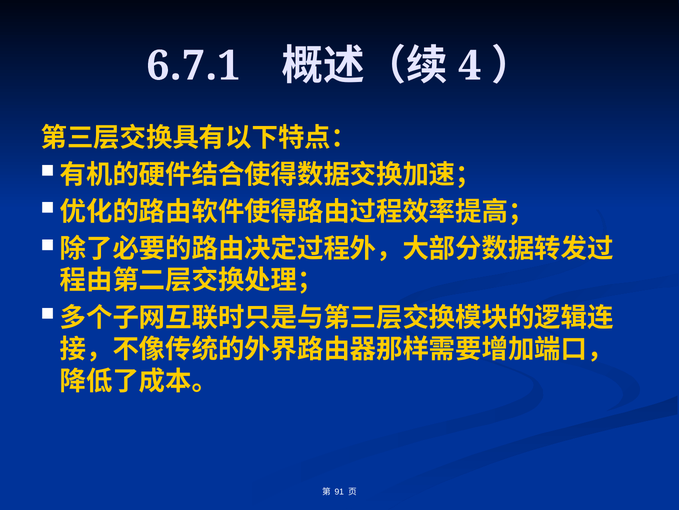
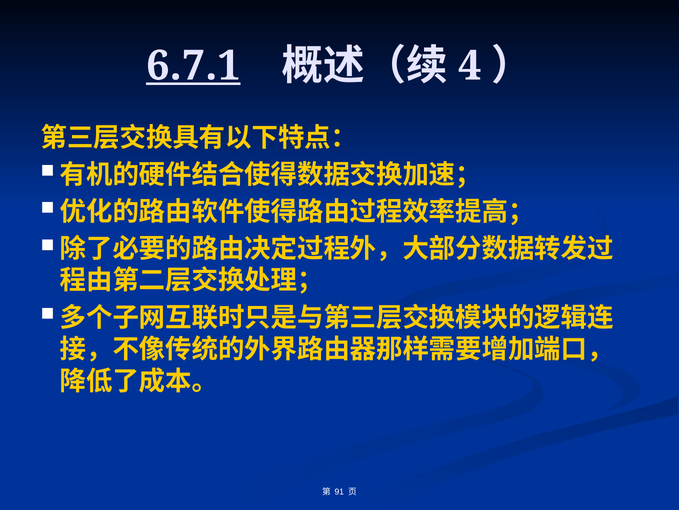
6.7.1 underline: none -> present
